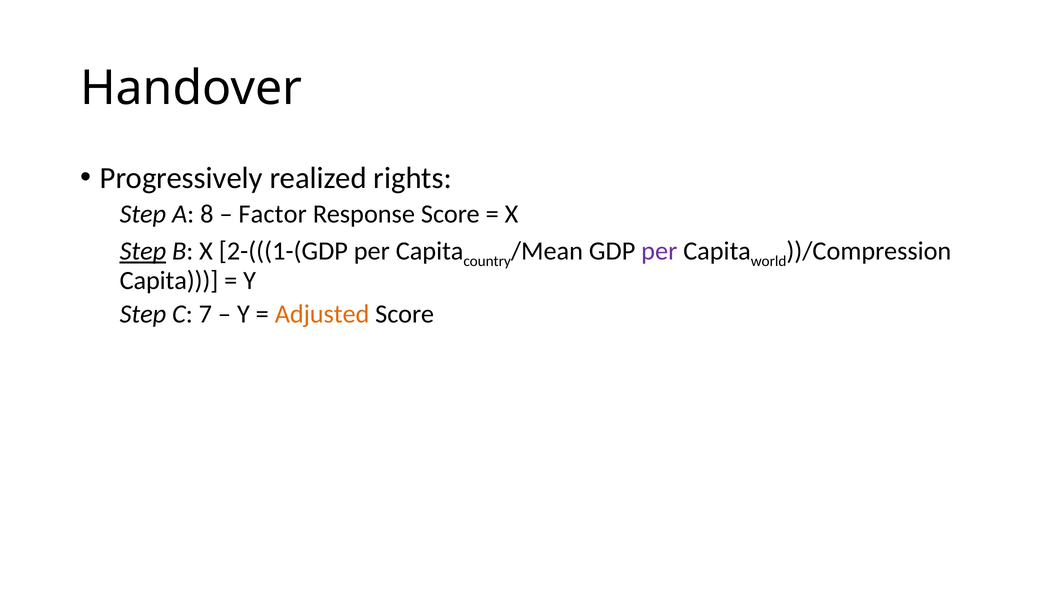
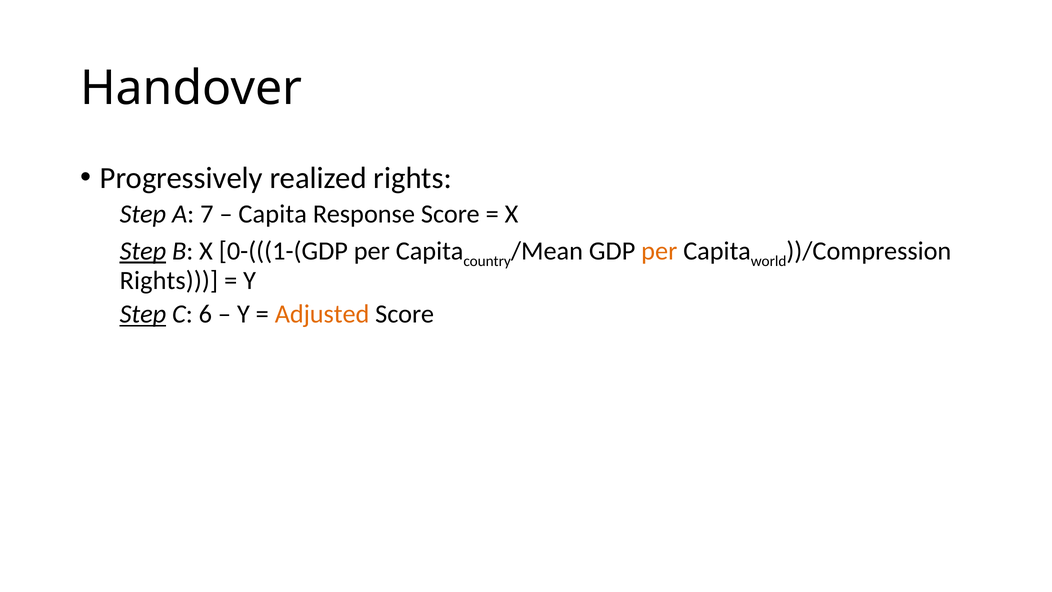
8: 8 -> 7
Factor at (273, 214): Factor -> Capita
2-(((1-(GDP: 2-(((1-(GDP -> 0-(((1-(GDP
per at (659, 251) colour: purple -> orange
Capita at (169, 280): Capita -> Rights
Step at (143, 314) underline: none -> present
7: 7 -> 6
